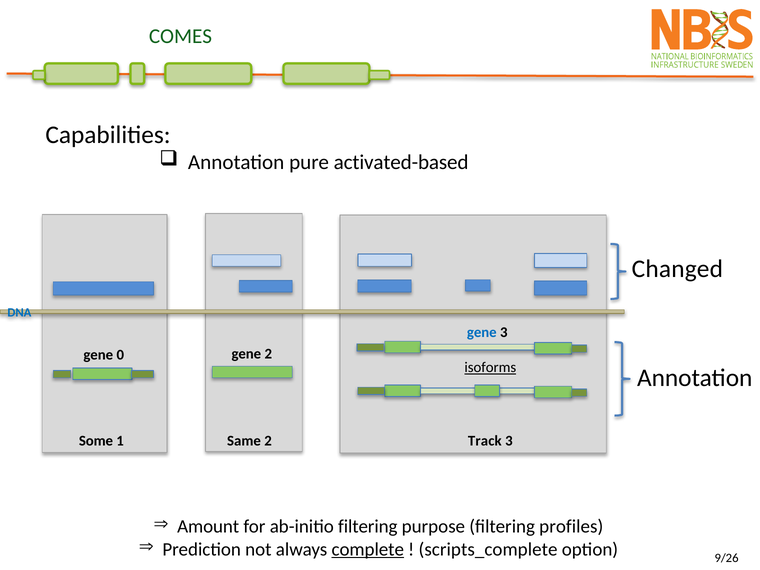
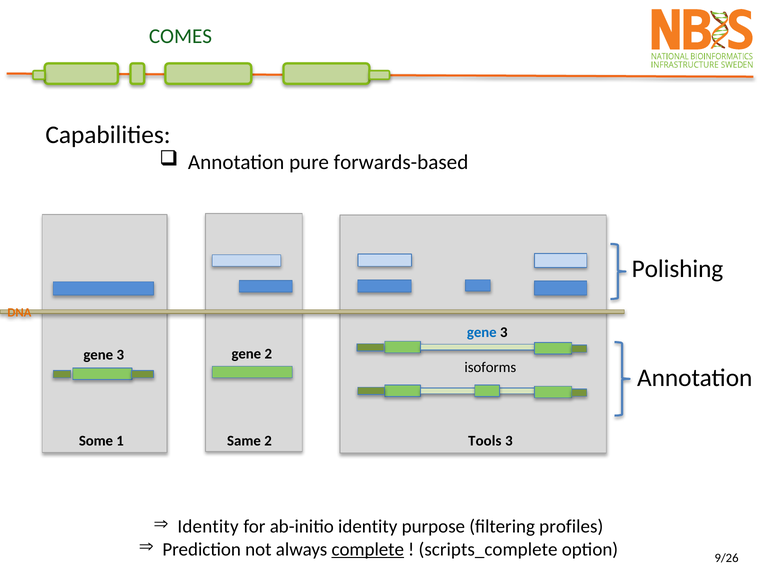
activated-based: activated-based -> forwards-based
Changed: Changed -> Polishing
DNA colour: blue -> orange
0 at (120, 355): 0 -> 3
isoforms underline: present -> none
Track: Track -> Tools
Amount at (208, 527): Amount -> Identity
ab-initio filtering: filtering -> identity
